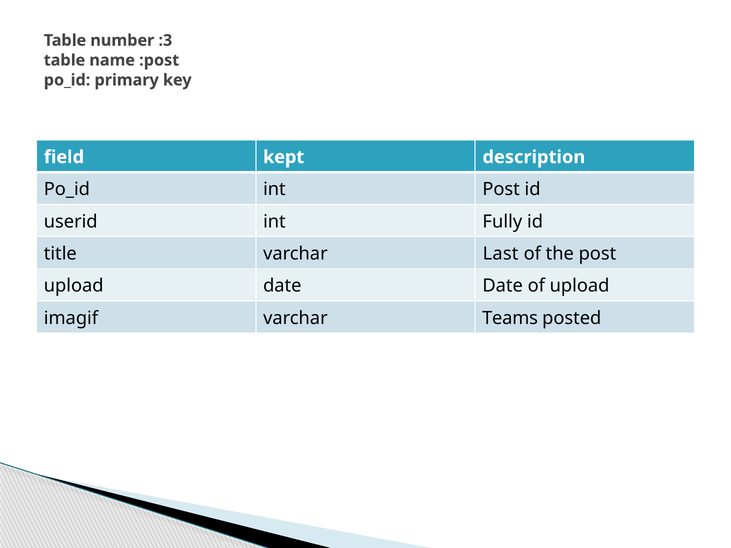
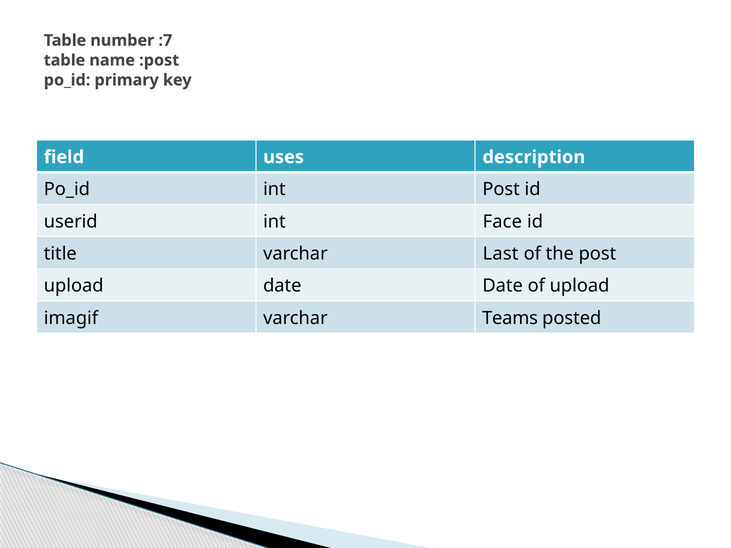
:3: :3 -> :7
kept: kept -> uses
Fully: Fully -> Face
